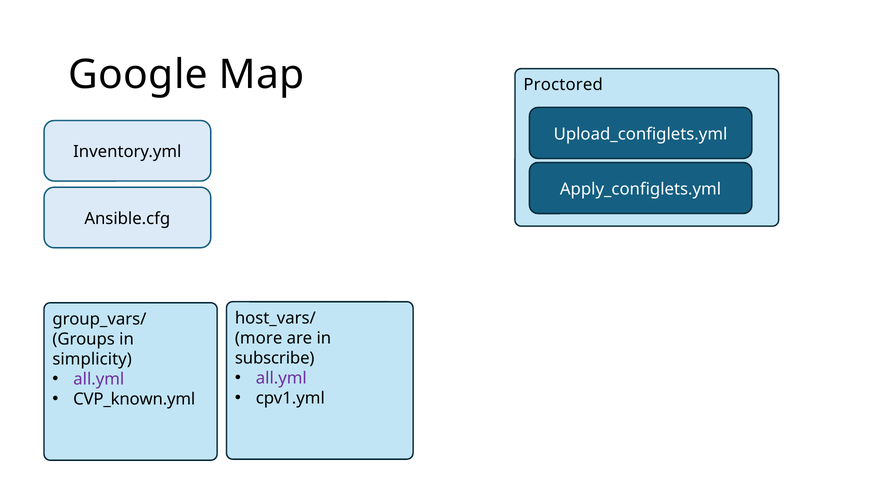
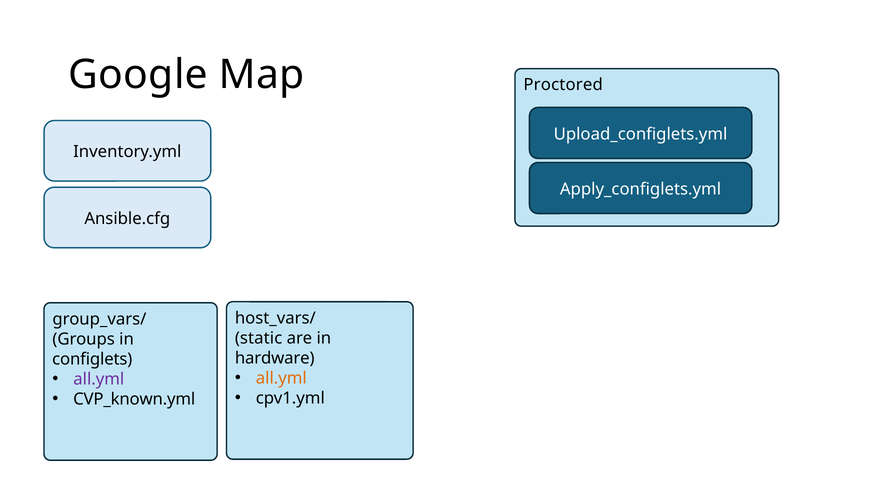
more: more -> static
subscribe: subscribe -> hardware
simplicity: simplicity -> configlets
all.yml at (281, 378) colour: purple -> orange
